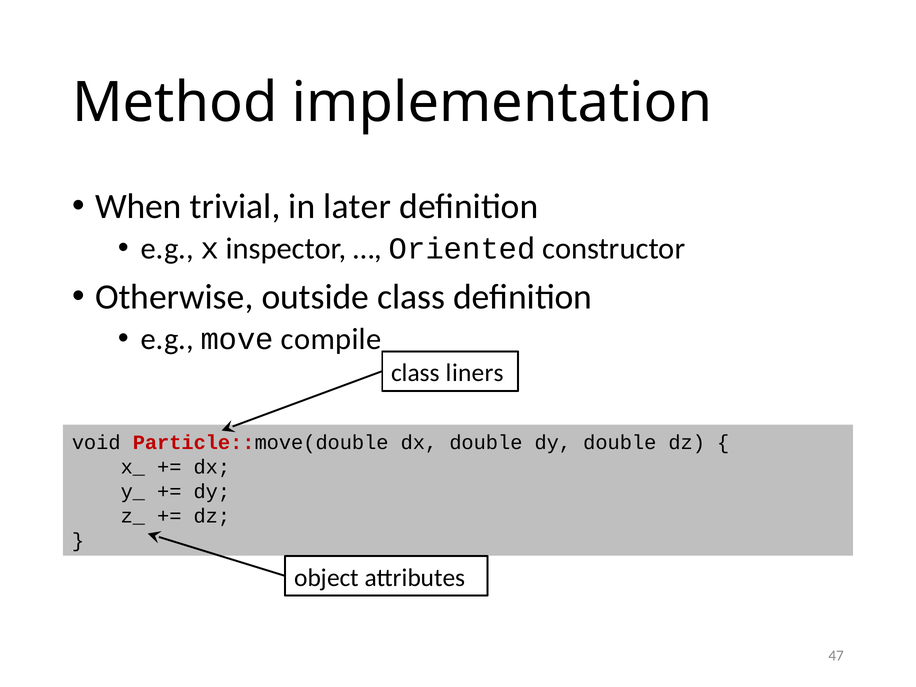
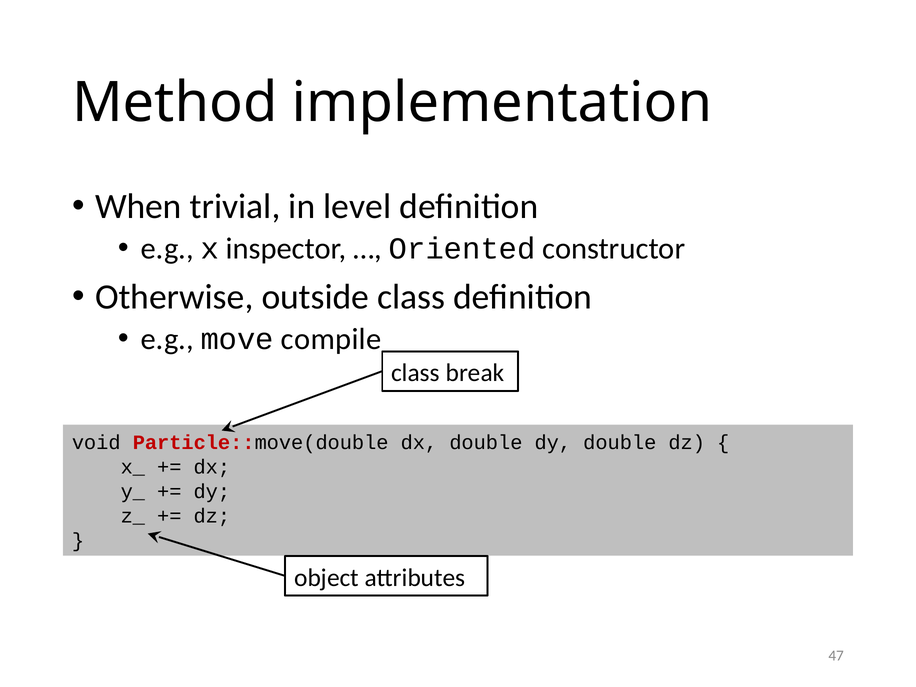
later: later -> level
liners: liners -> break
